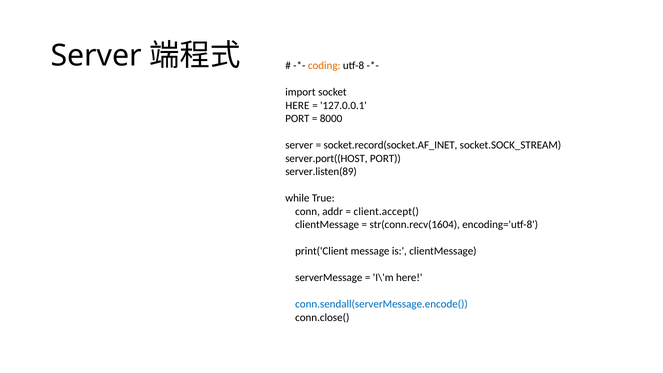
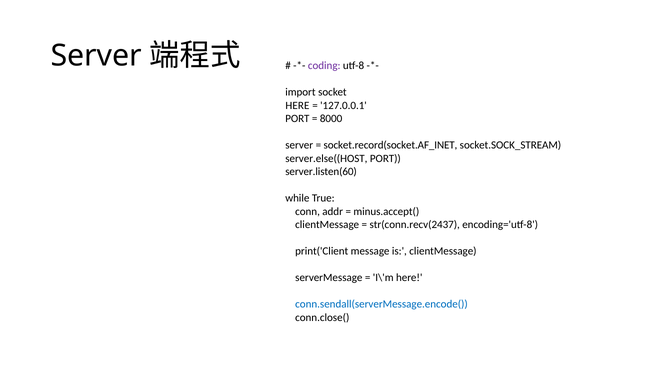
coding colour: orange -> purple
server.port((HOST: server.port((HOST -> server.else((HOST
server.listen(89: server.listen(89 -> server.listen(60
client.accept(: client.accept( -> minus.accept(
str(conn.recv(1604: str(conn.recv(1604 -> str(conn.recv(2437
